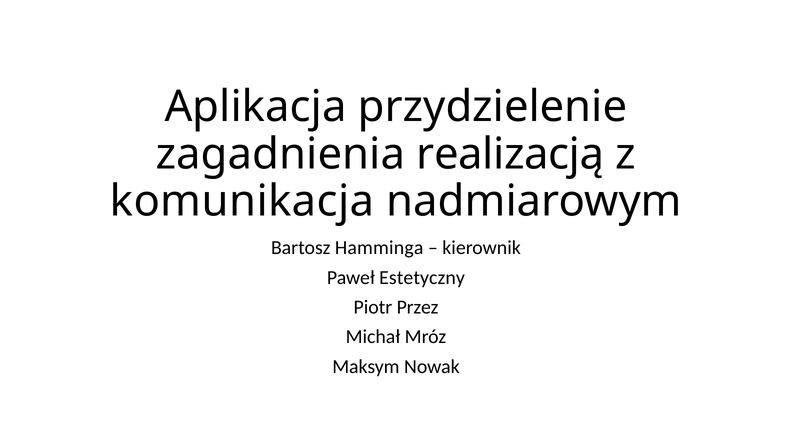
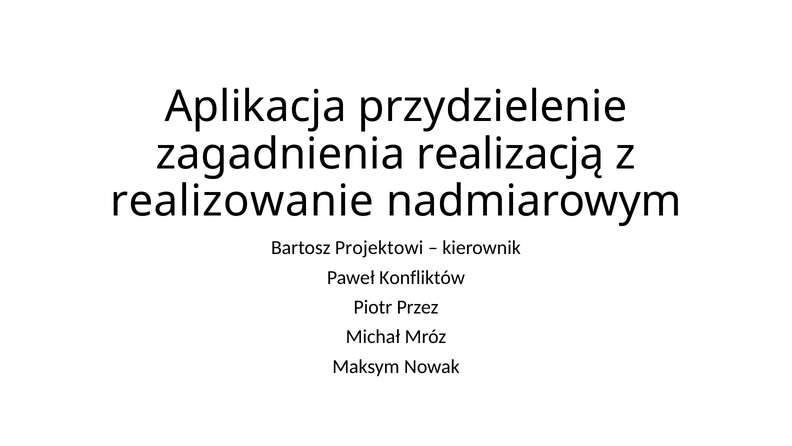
komunikacja: komunikacja -> realizowanie
Hamminga: Hamminga -> Projektowi
Estetyczny: Estetyczny -> Konfliktów
